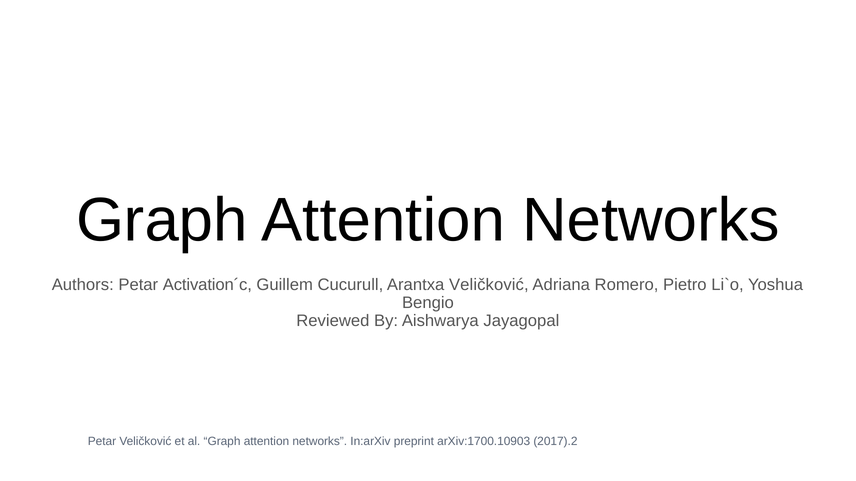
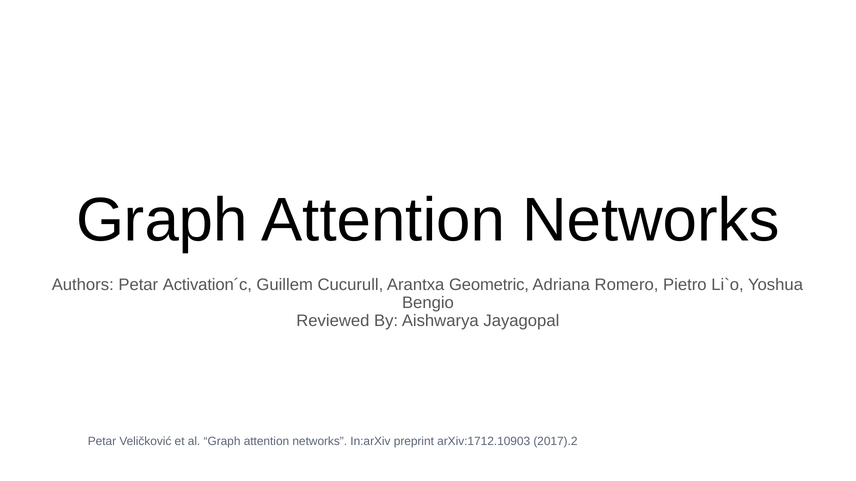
Arantxa Veličković: Veličković -> Geometric
arXiv:1700.10903: arXiv:1700.10903 -> arXiv:1712.10903
